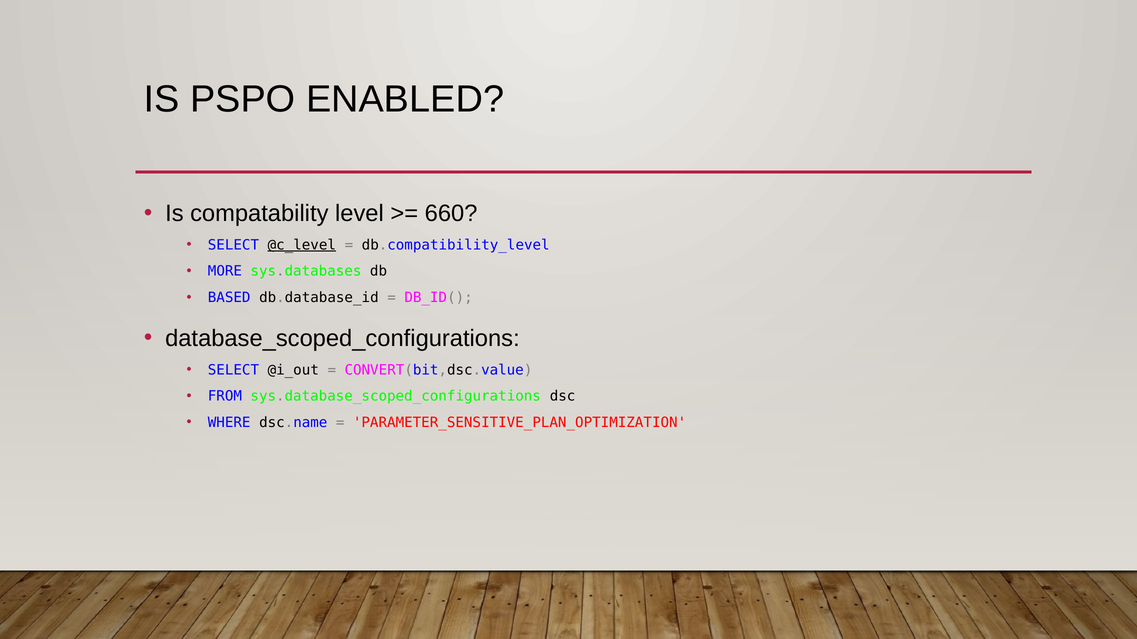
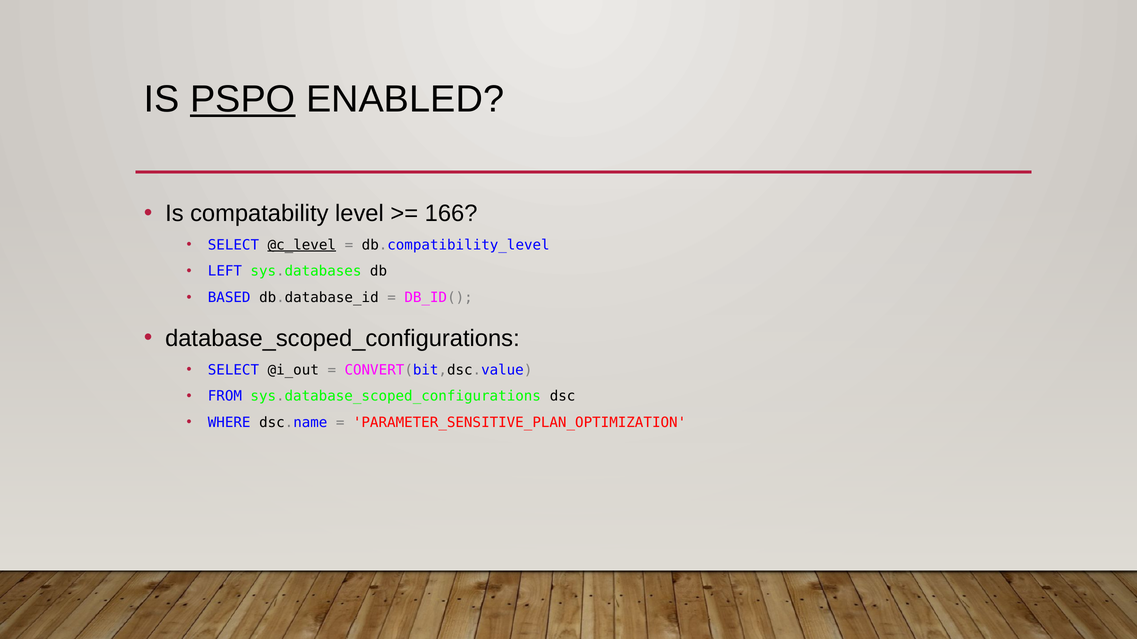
PSPO underline: none -> present
660: 660 -> 166
MORE: MORE -> LEFT
